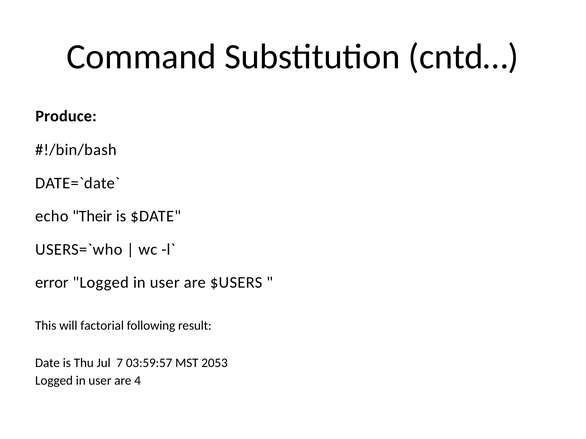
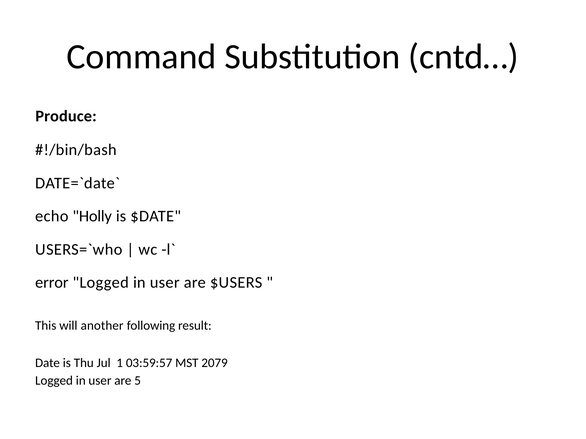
Their: Their -> Holly
factorial: factorial -> another
7: 7 -> 1
2053: 2053 -> 2079
4: 4 -> 5
